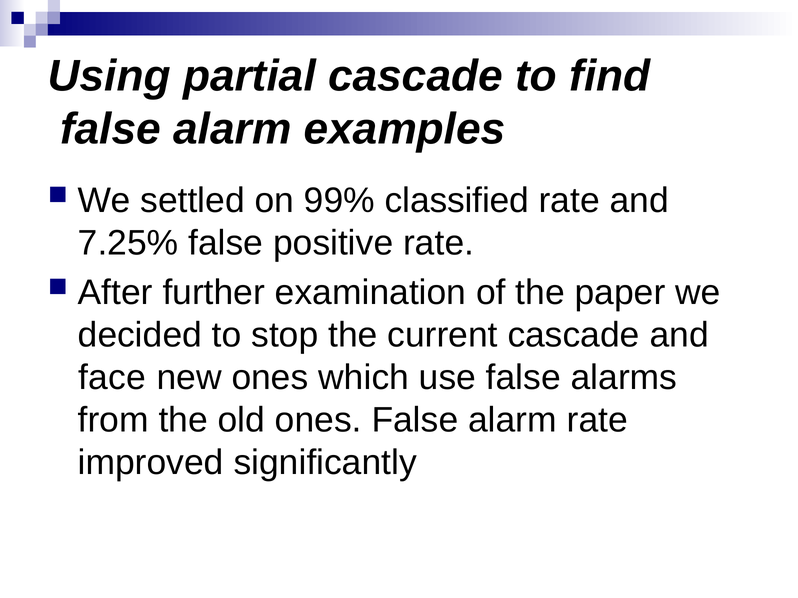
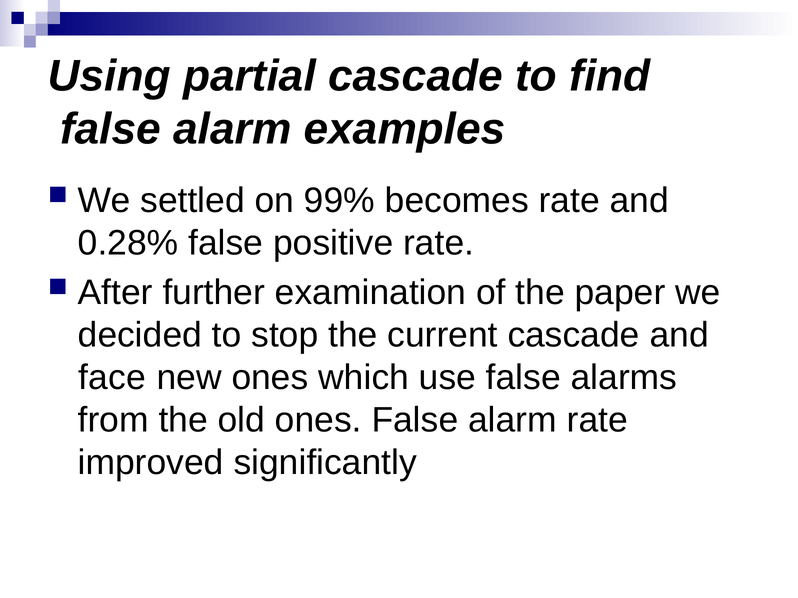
classified: classified -> becomes
7.25%: 7.25% -> 0.28%
